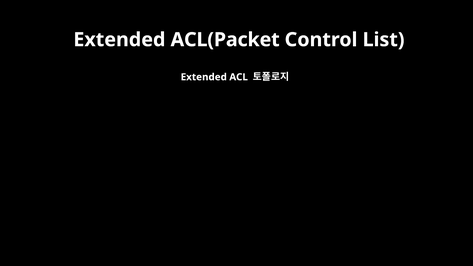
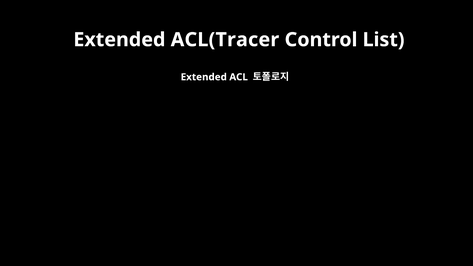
ACL(Packet: ACL(Packet -> ACL(Tracer
